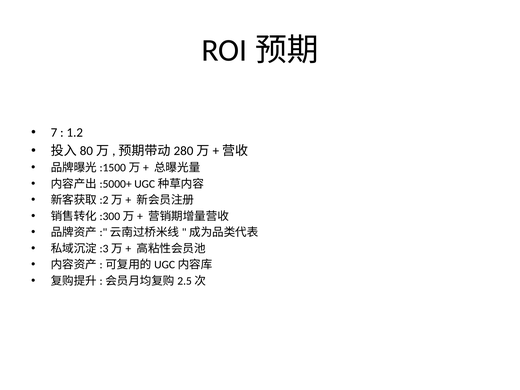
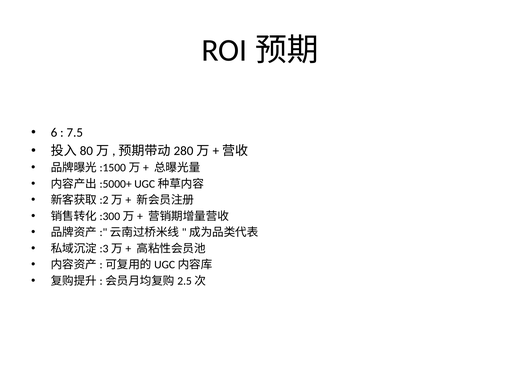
7: 7 -> 6
1.2: 1.2 -> 7.5
